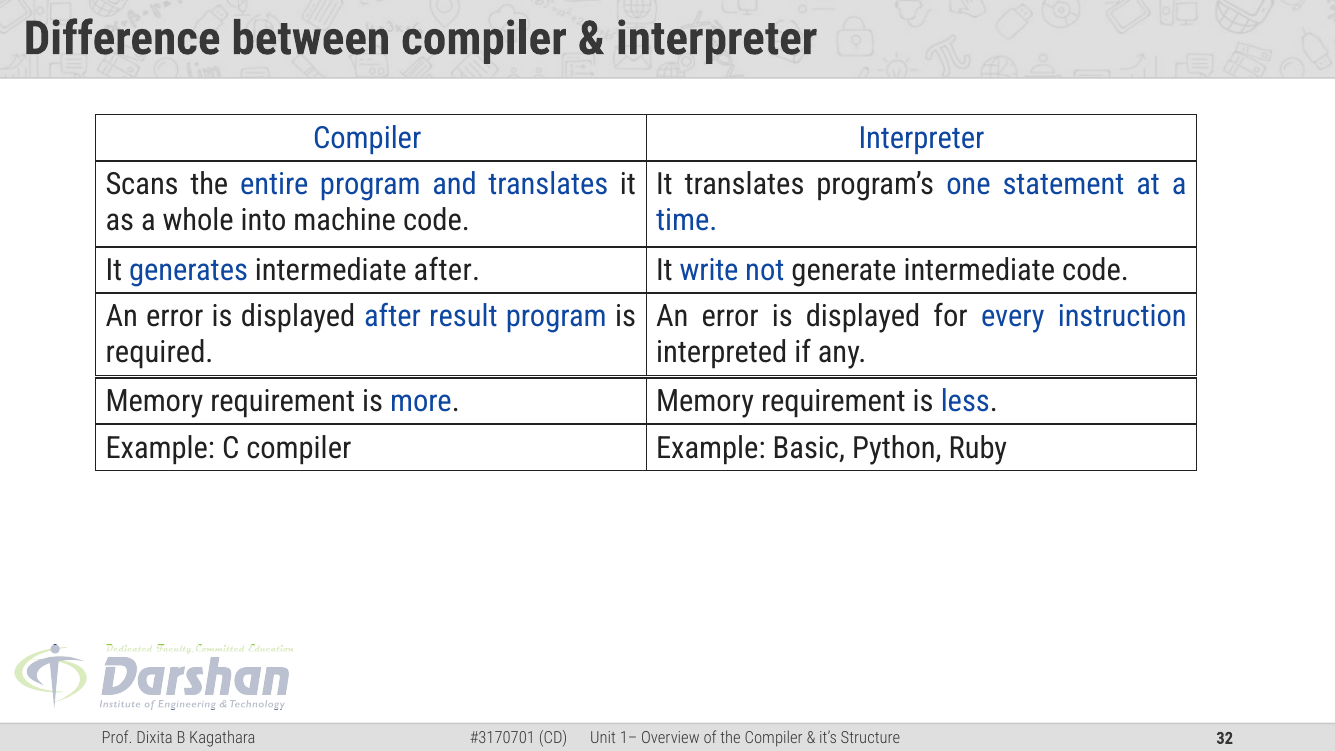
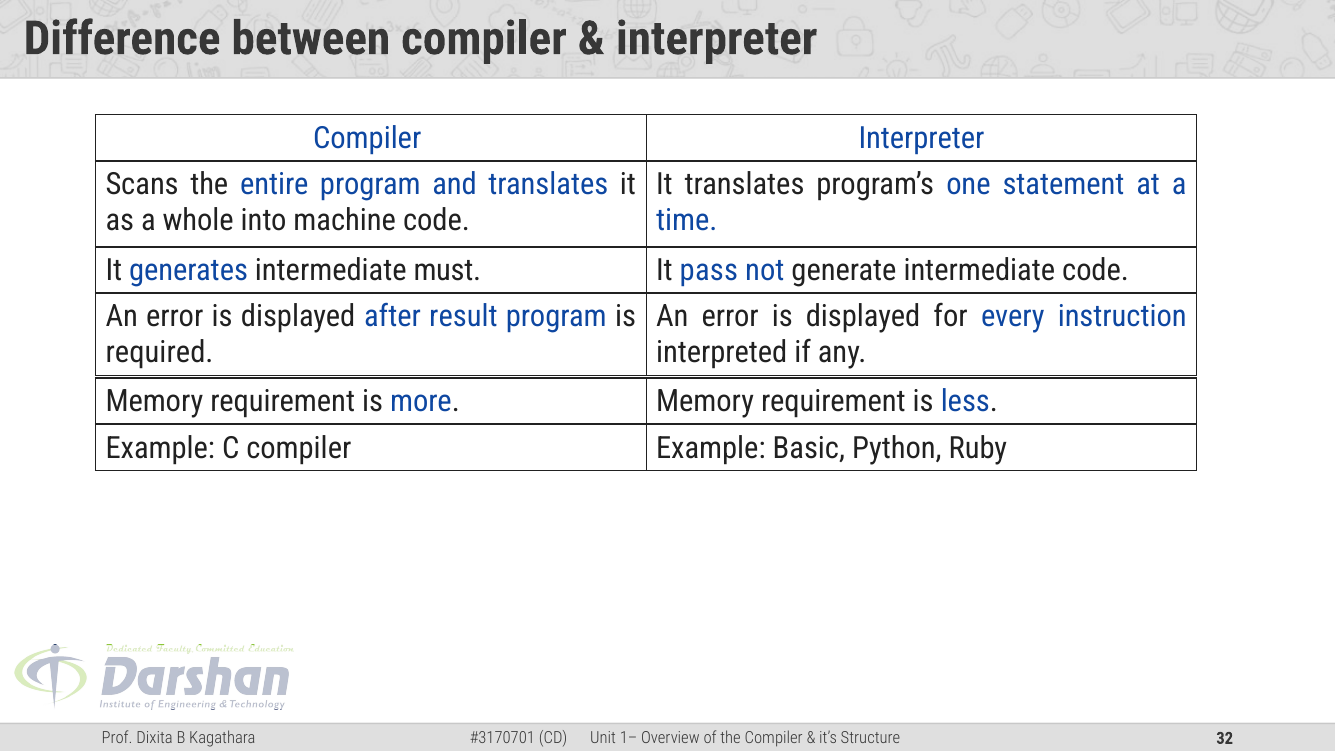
intermediate after: after -> must
write: write -> pass
